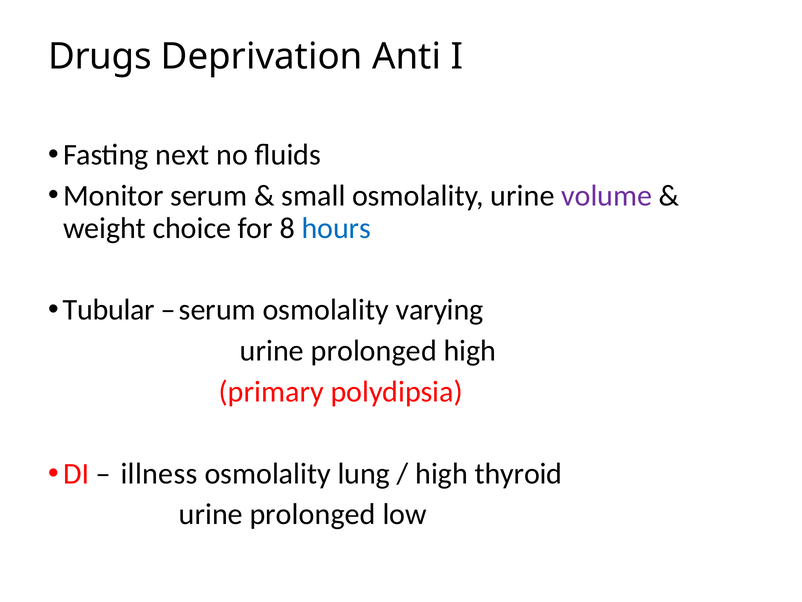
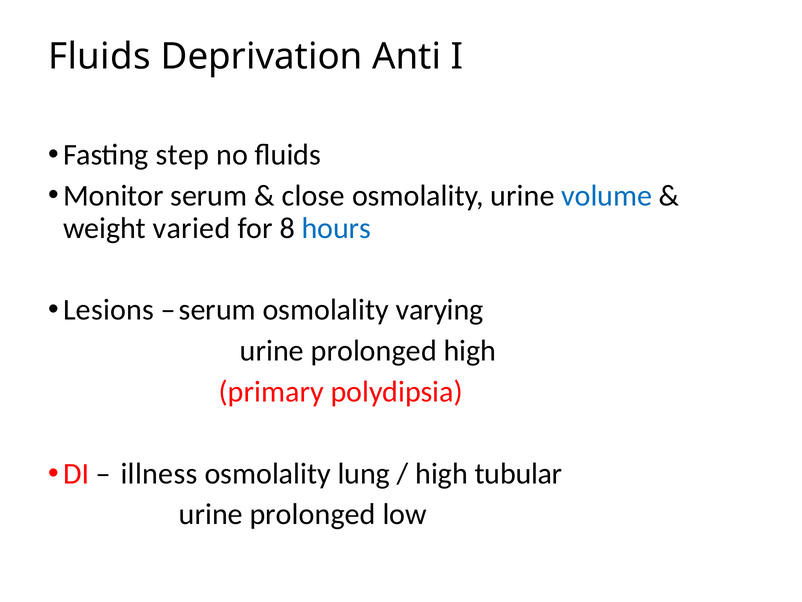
Drugs at (100, 57): Drugs -> Fluids
next: next -> step
small: small -> close
volume colour: purple -> blue
choice: choice -> varied
Tubular: Tubular -> Lesions
thyroid: thyroid -> tubular
